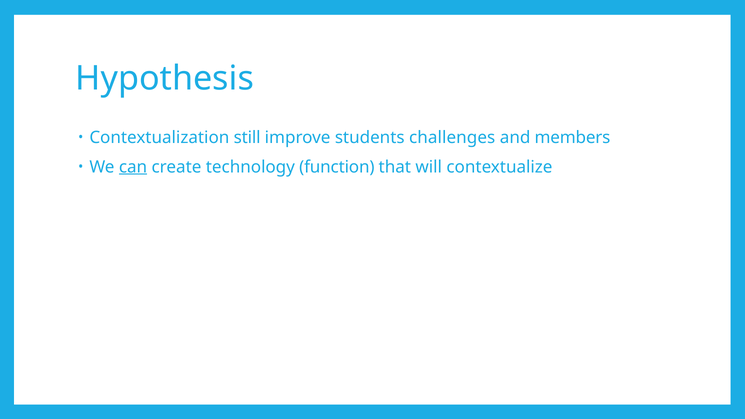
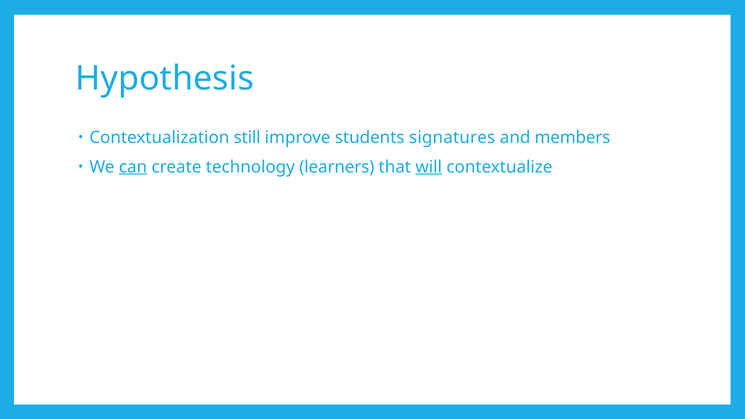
challenges: challenges -> signatures
function: function -> learners
will underline: none -> present
